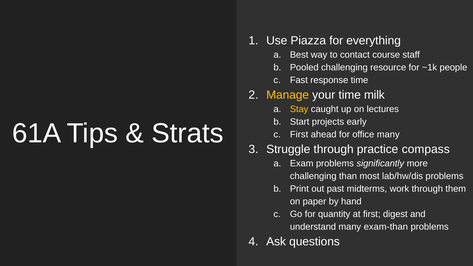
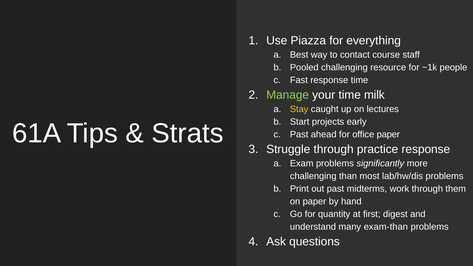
Manage colour: yellow -> light green
First at (299, 134): First -> Past
office many: many -> paper
practice compass: compass -> response
